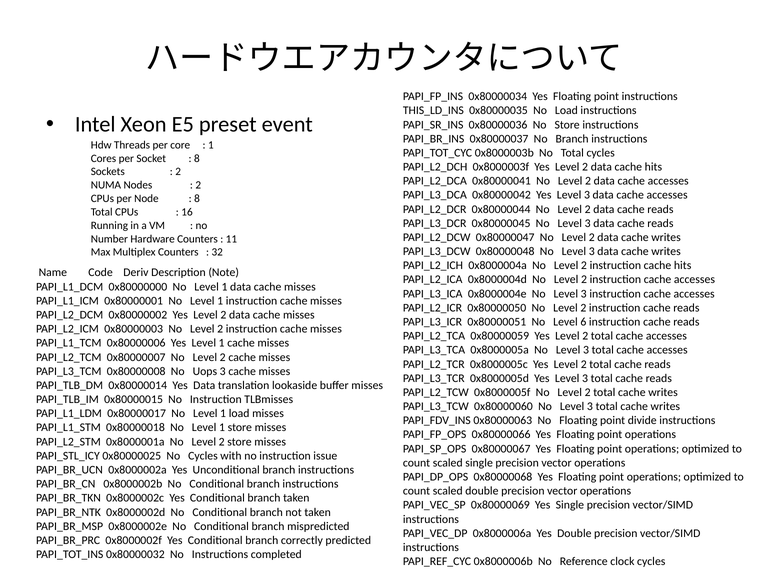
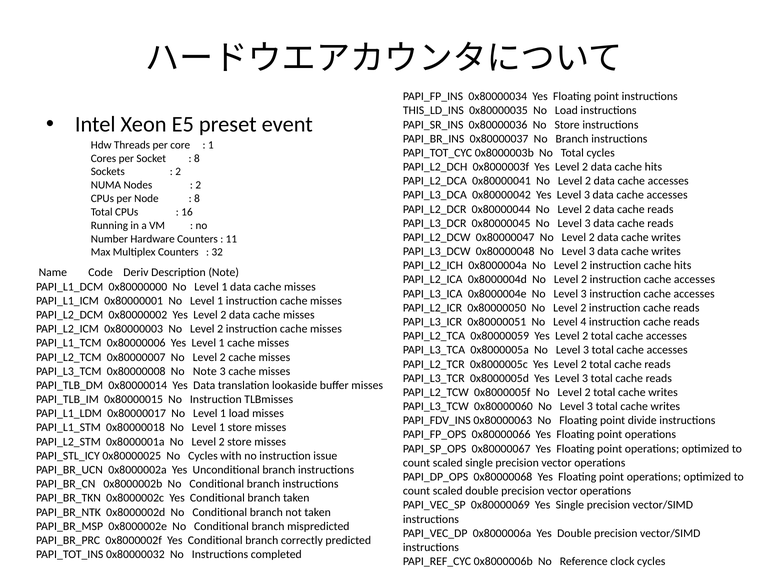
6: 6 -> 4
No Uops: Uops -> Note
